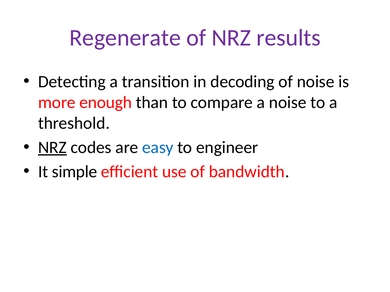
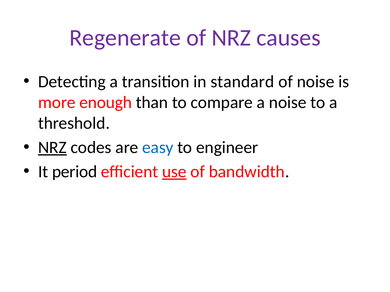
results: results -> causes
decoding: decoding -> standard
simple: simple -> period
use underline: none -> present
